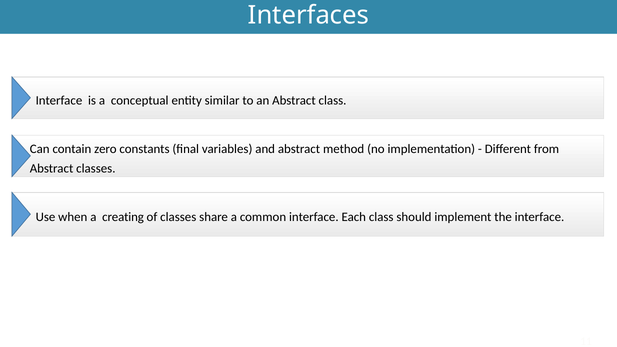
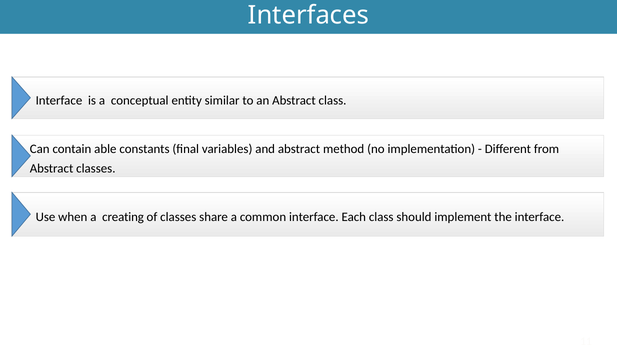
zero: zero -> able
